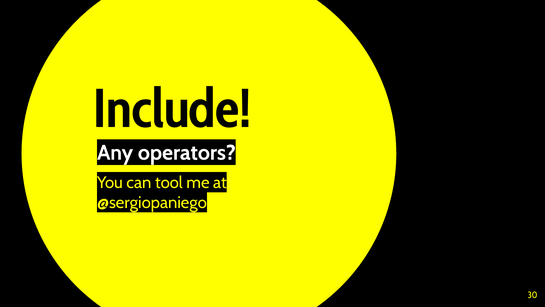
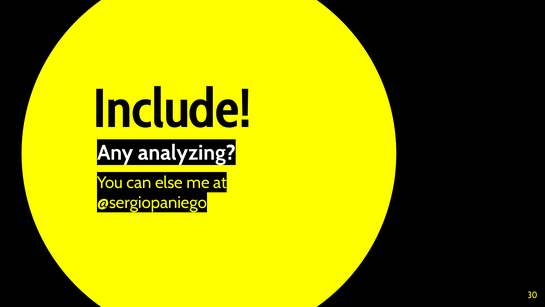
operators: operators -> analyzing
tool: tool -> else
